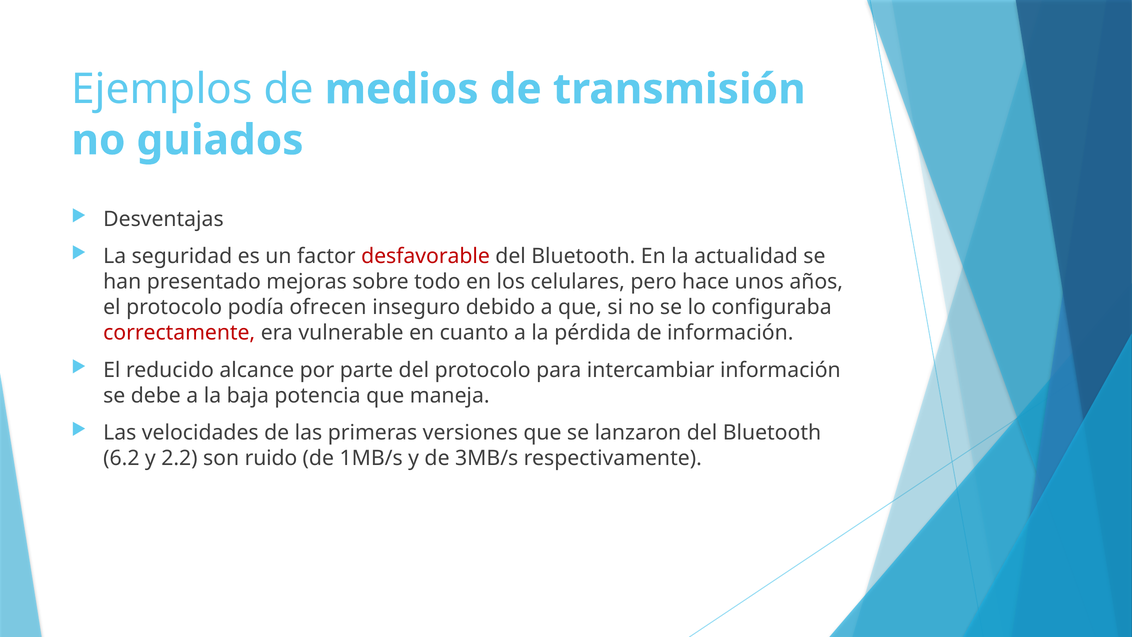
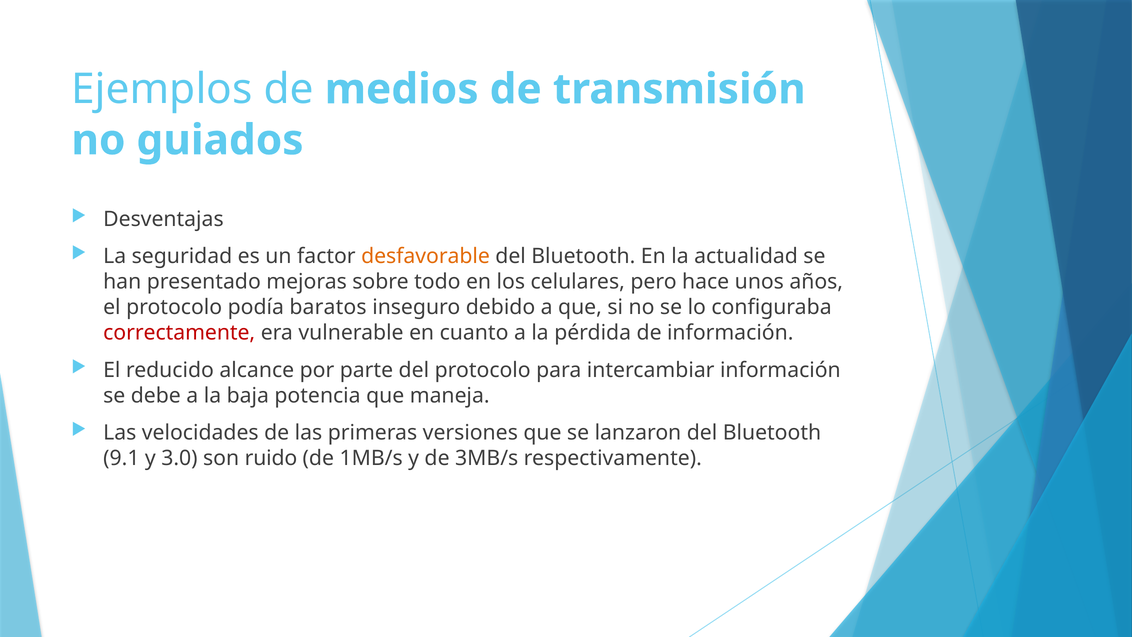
desfavorable colour: red -> orange
ofrecen: ofrecen -> baratos
6.2: 6.2 -> 9.1
2.2: 2.2 -> 3.0
